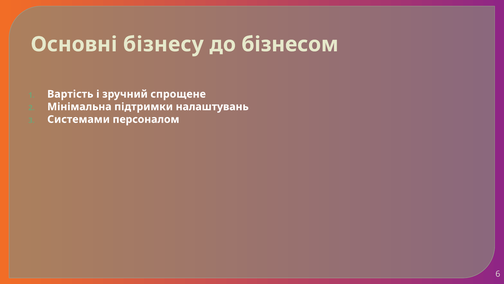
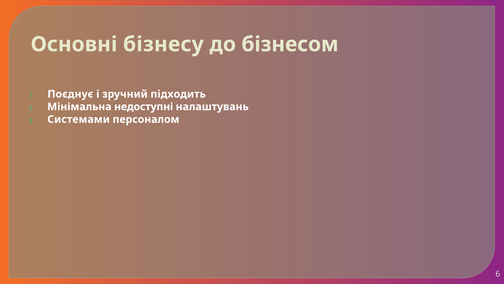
Вартість: Вартість -> Поєднує
спрощене: спрощене -> підходить
підтримки: підтримки -> недоступні
